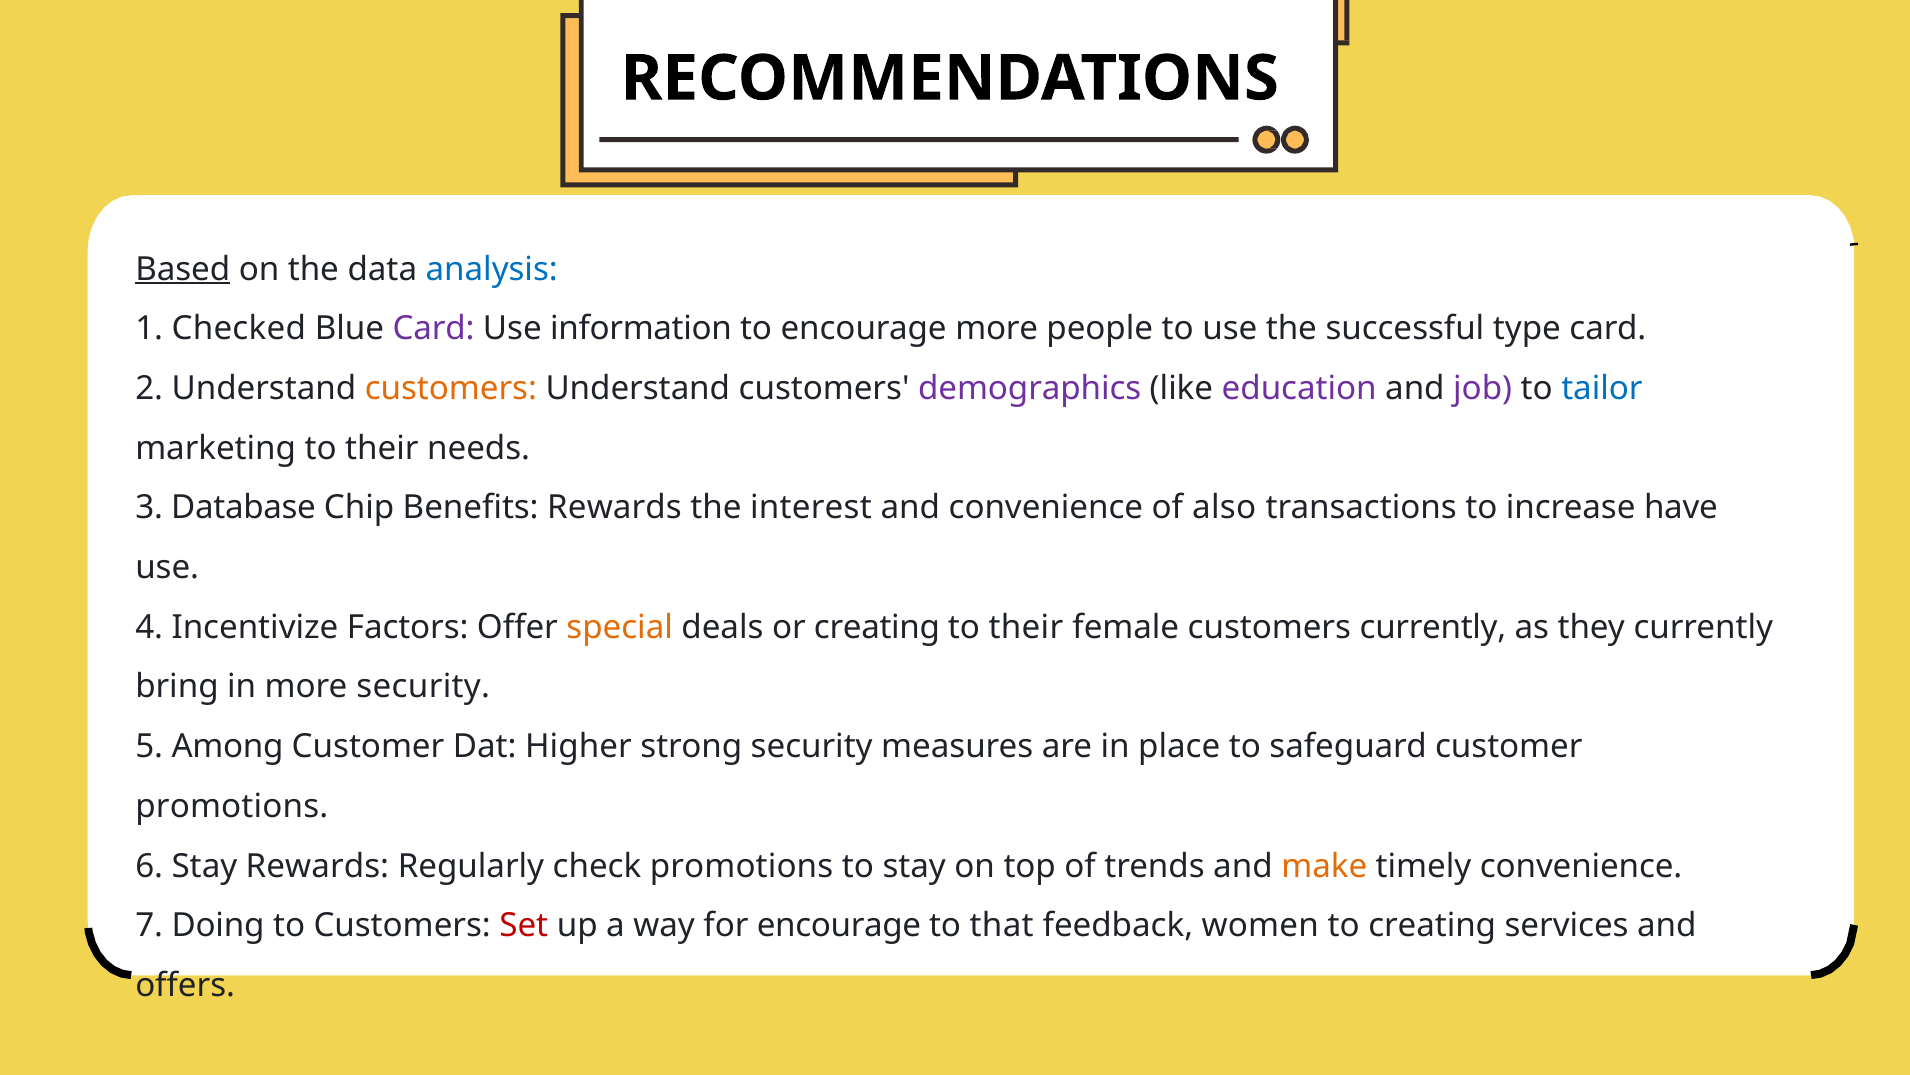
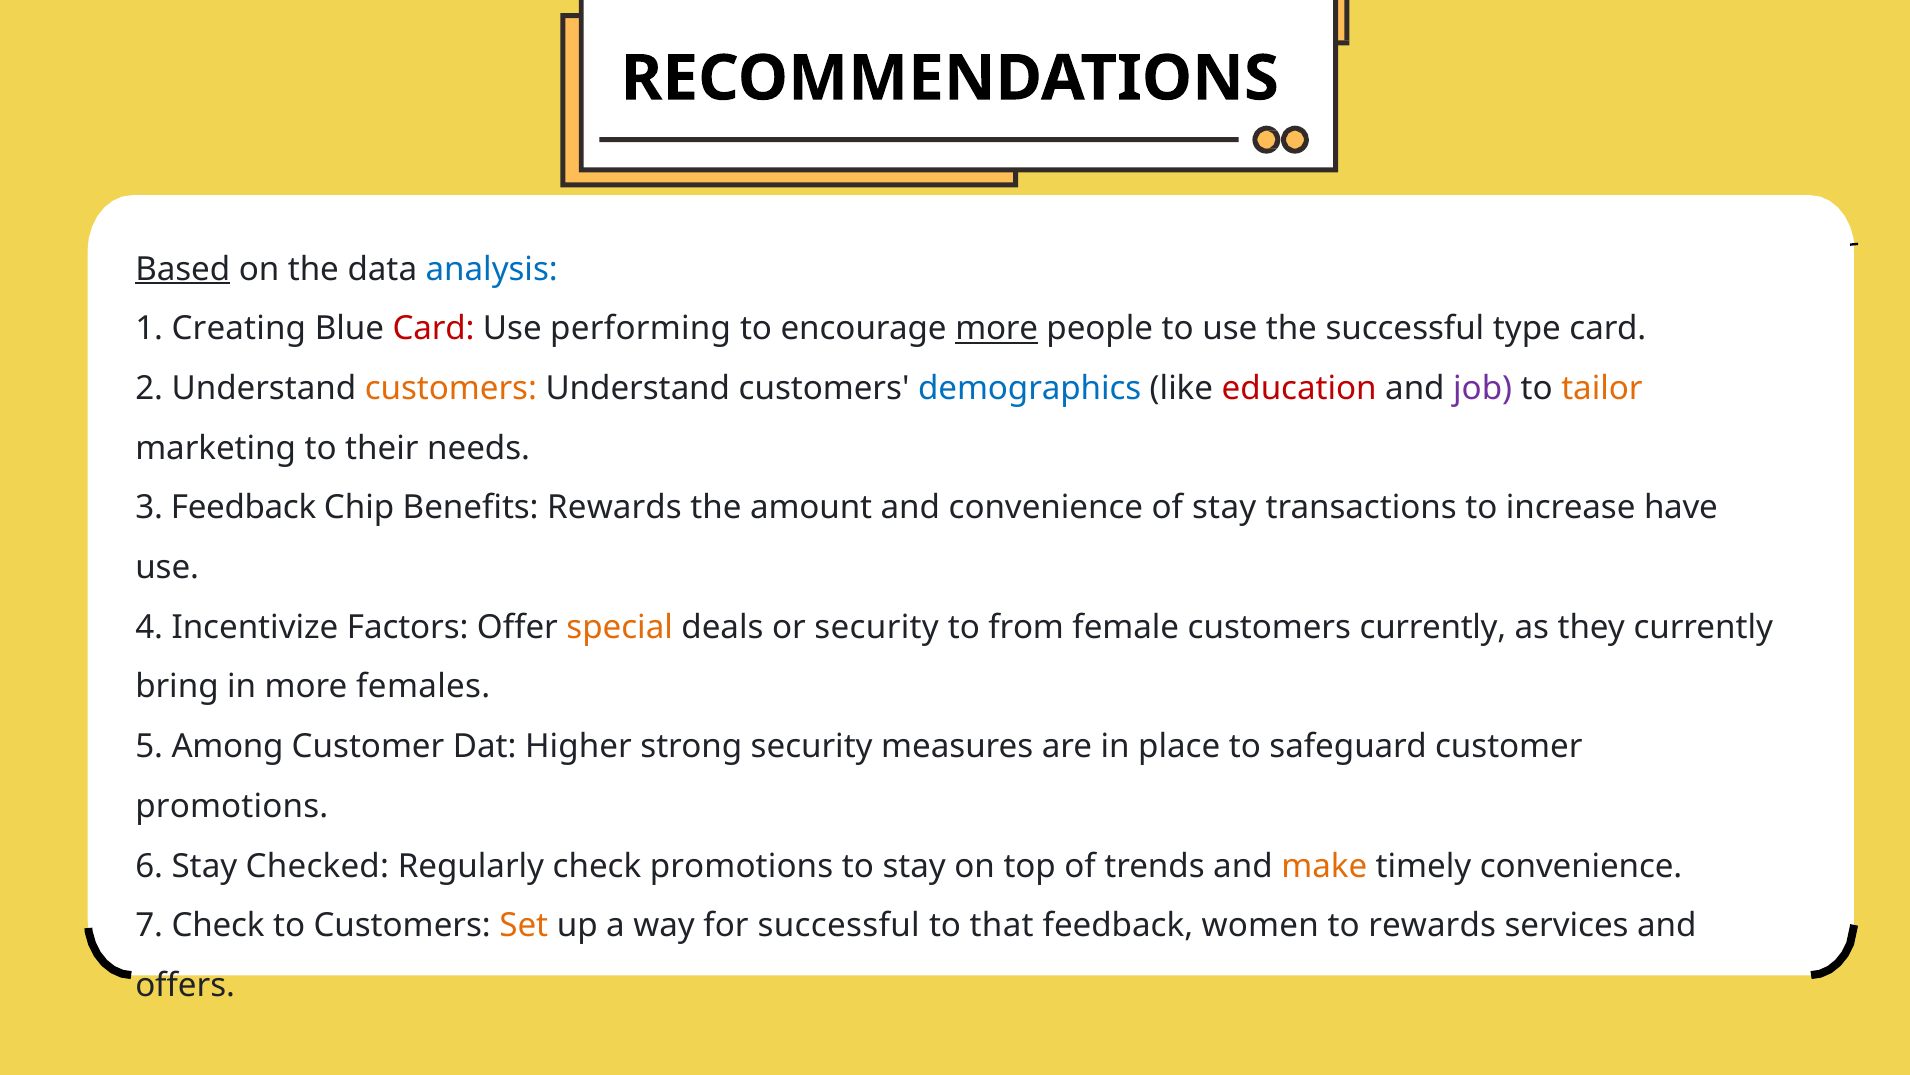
Checked: Checked -> Creating
Card at (433, 329) colour: purple -> red
information: information -> performing
more at (997, 329) underline: none -> present
demographics colour: purple -> blue
education colour: purple -> red
tailor colour: blue -> orange
3 Database: Database -> Feedback
interest: interest -> amount
of also: also -> stay
or creating: creating -> security
their at (1026, 627): their -> from
more security: security -> females
Stay Rewards: Rewards -> Checked
7 Doing: Doing -> Check
Set colour: red -> orange
for encourage: encourage -> successful
to creating: creating -> rewards
